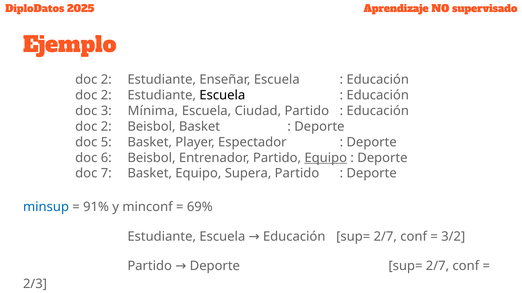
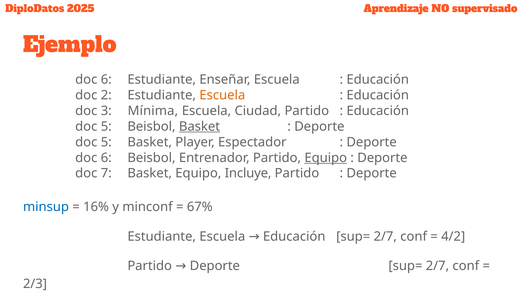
2 at (106, 80): 2 -> 6
Escuela at (222, 95) colour: black -> orange
2 at (106, 127): 2 -> 5
Basket at (199, 127) underline: none -> present
Supera: Supera -> Incluye
91%: 91% -> 16%
69%: 69% -> 67%
3/2: 3/2 -> 4/2
